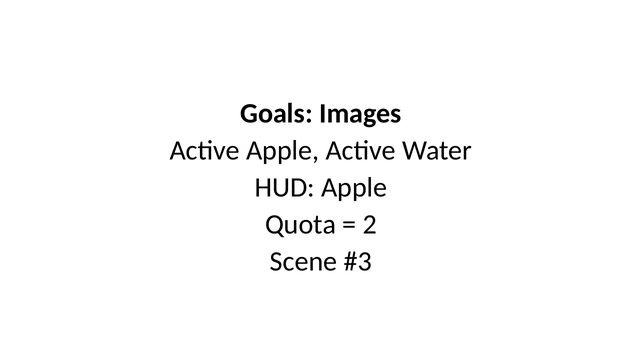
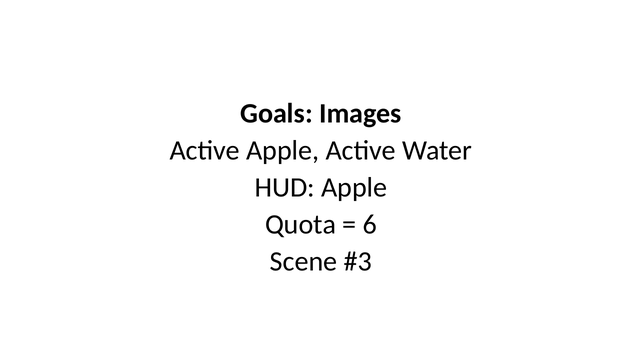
2: 2 -> 6
